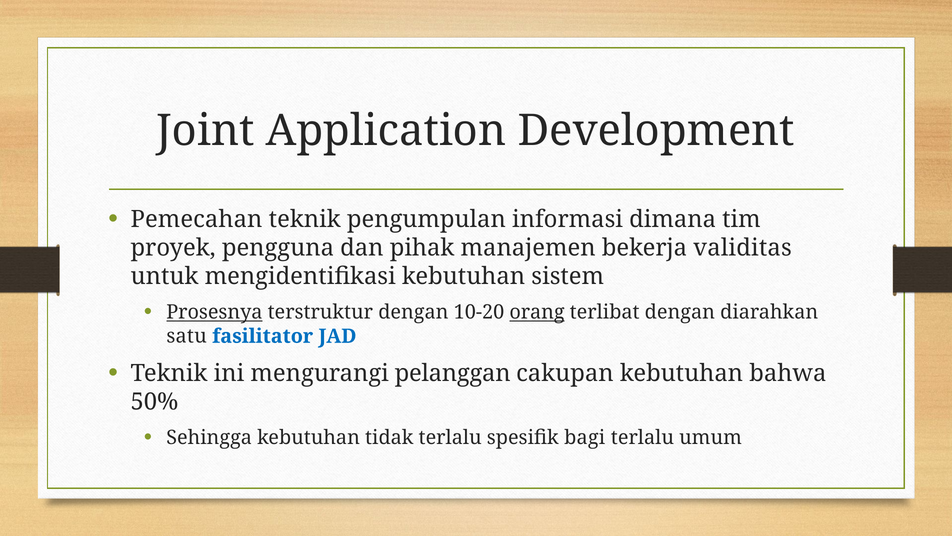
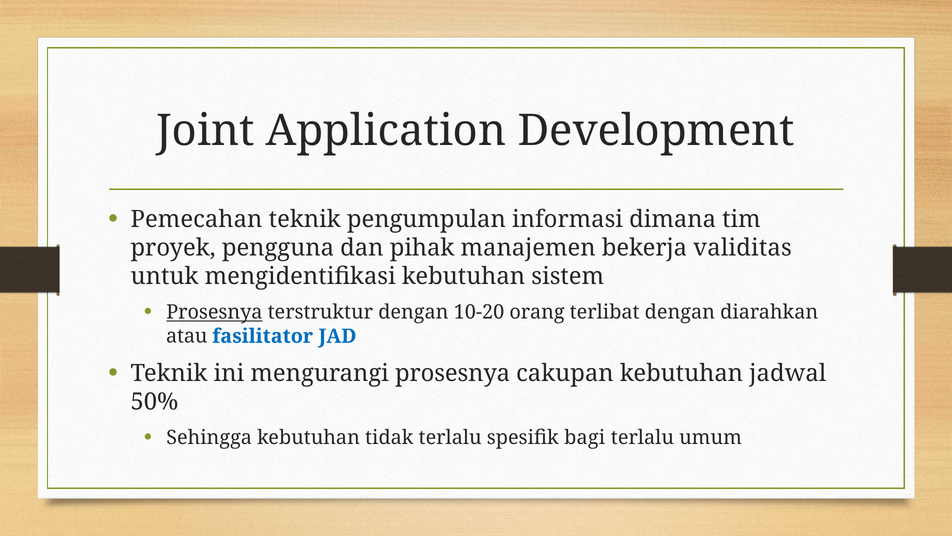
orang underline: present -> none
satu: satu -> atau
mengurangi pelanggan: pelanggan -> prosesnya
bahwa: bahwa -> jadwal
